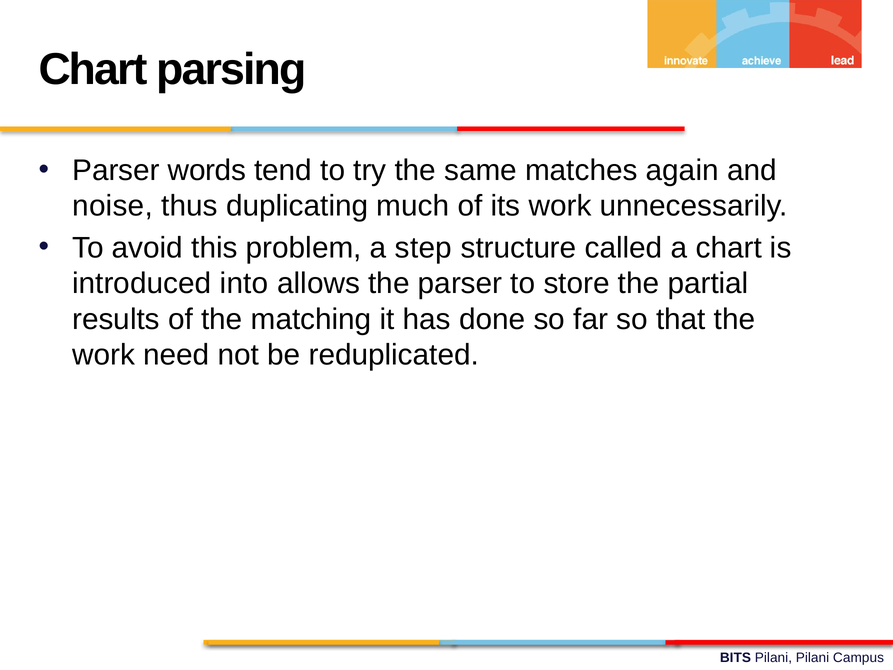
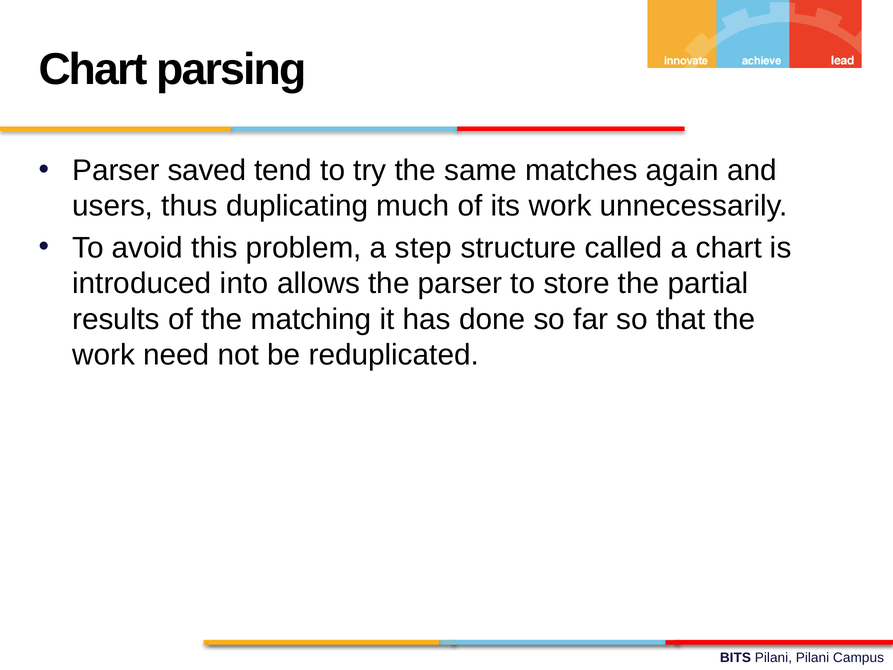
words: words -> saved
noise: noise -> users
